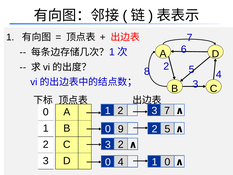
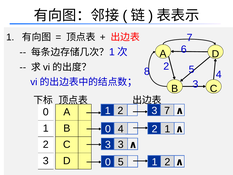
2 5: 5 -> 1
0 9: 9 -> 4
2 at (121, 144): 2 -> 3
0 at (167, 162): 0 -> 2
0 4: 4 -> 5
